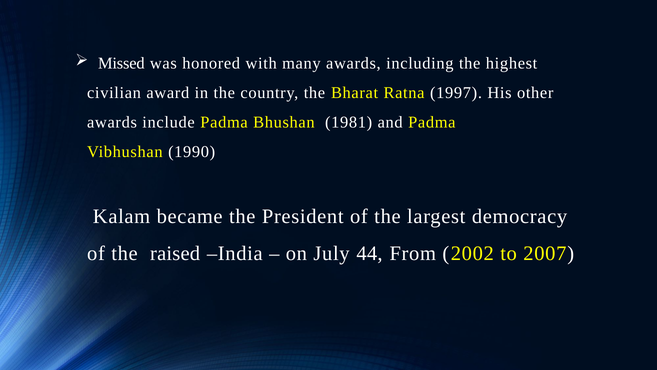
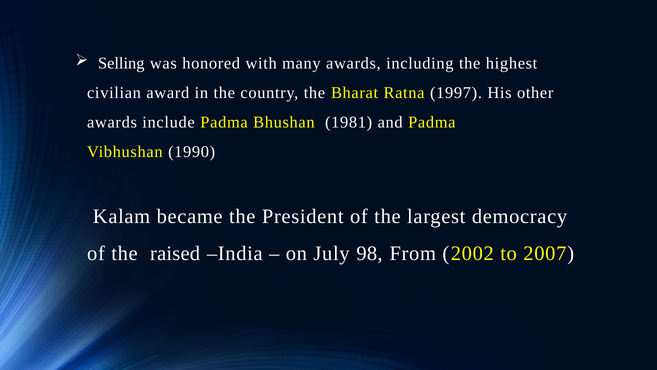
Missed: Missed -> Selling
44: 44 -> 98
